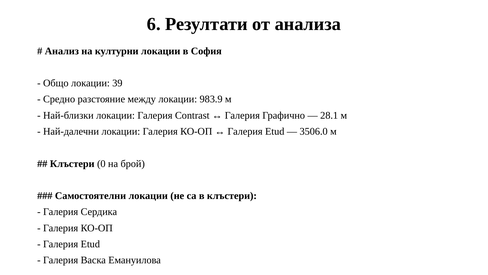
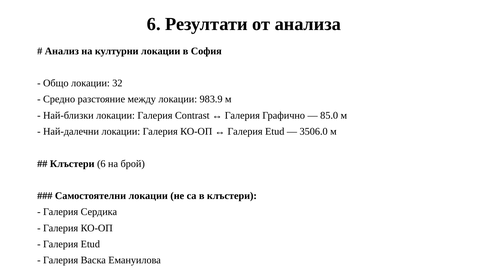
39: 39 -> 32
28.1: 28.1 -> 85.0
Клъстери 0: 0 -> 6
